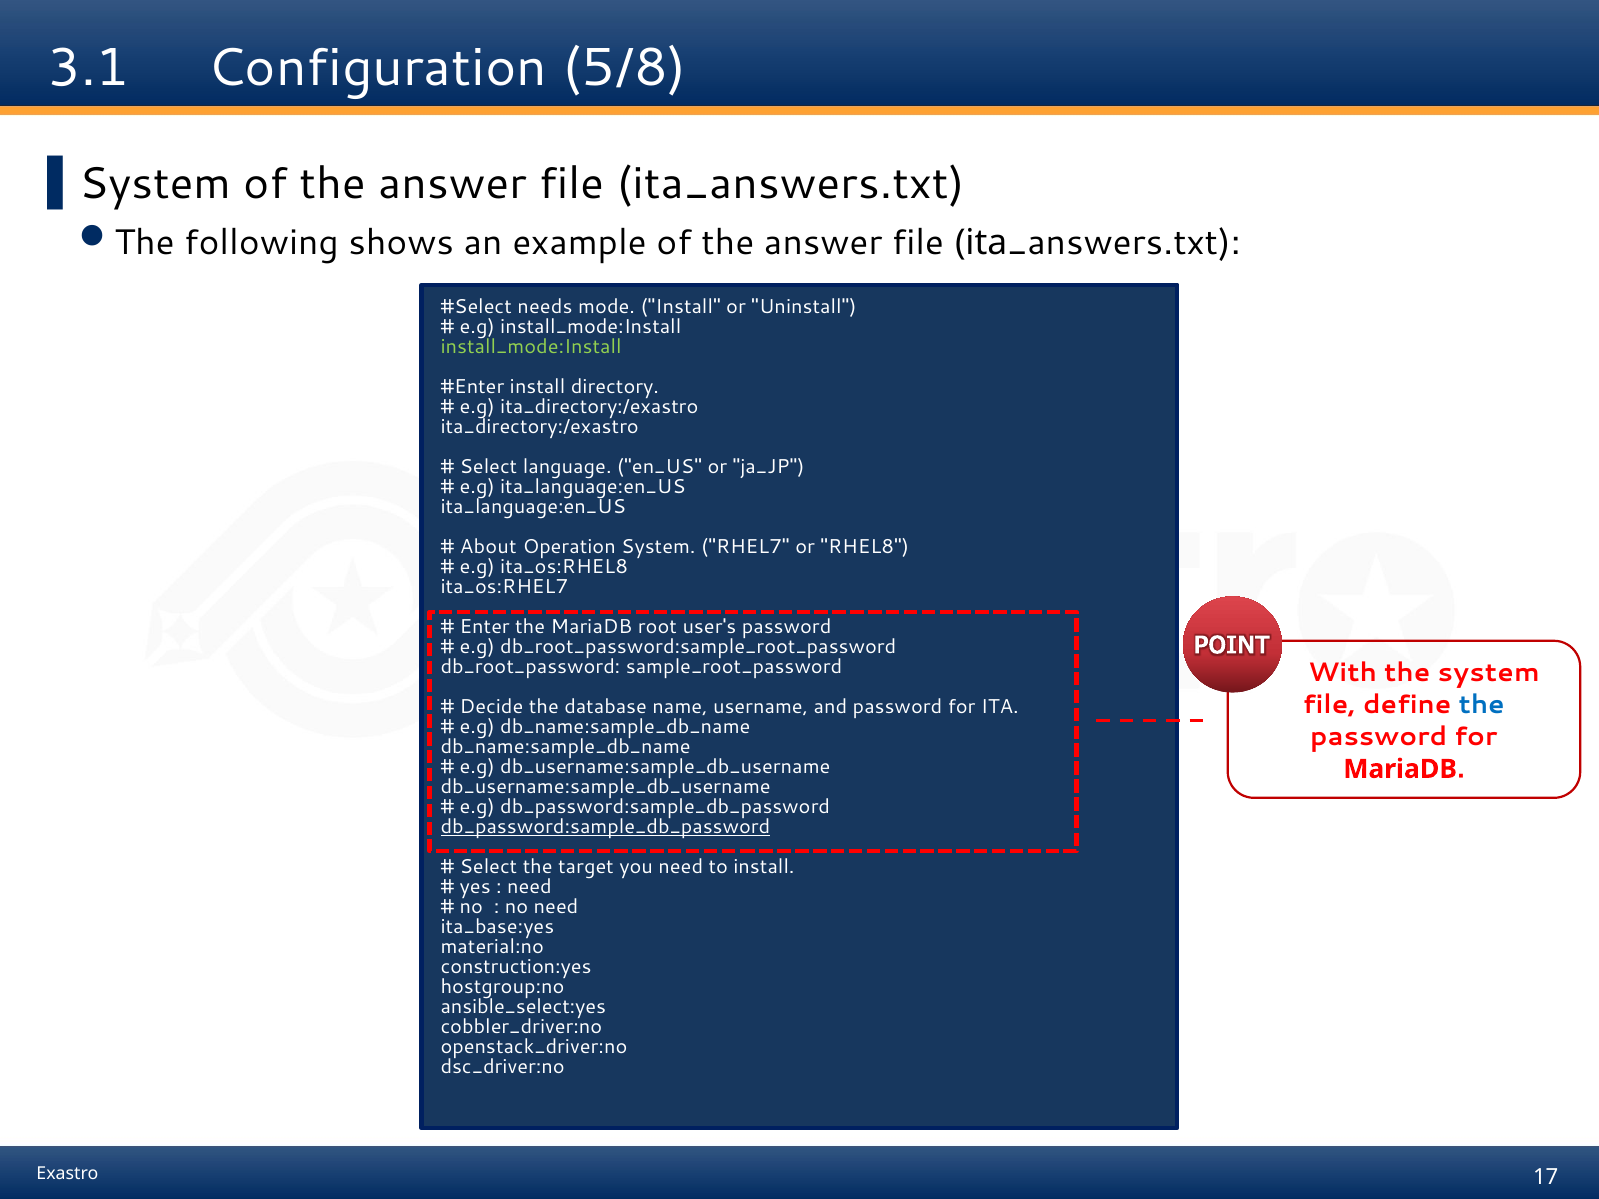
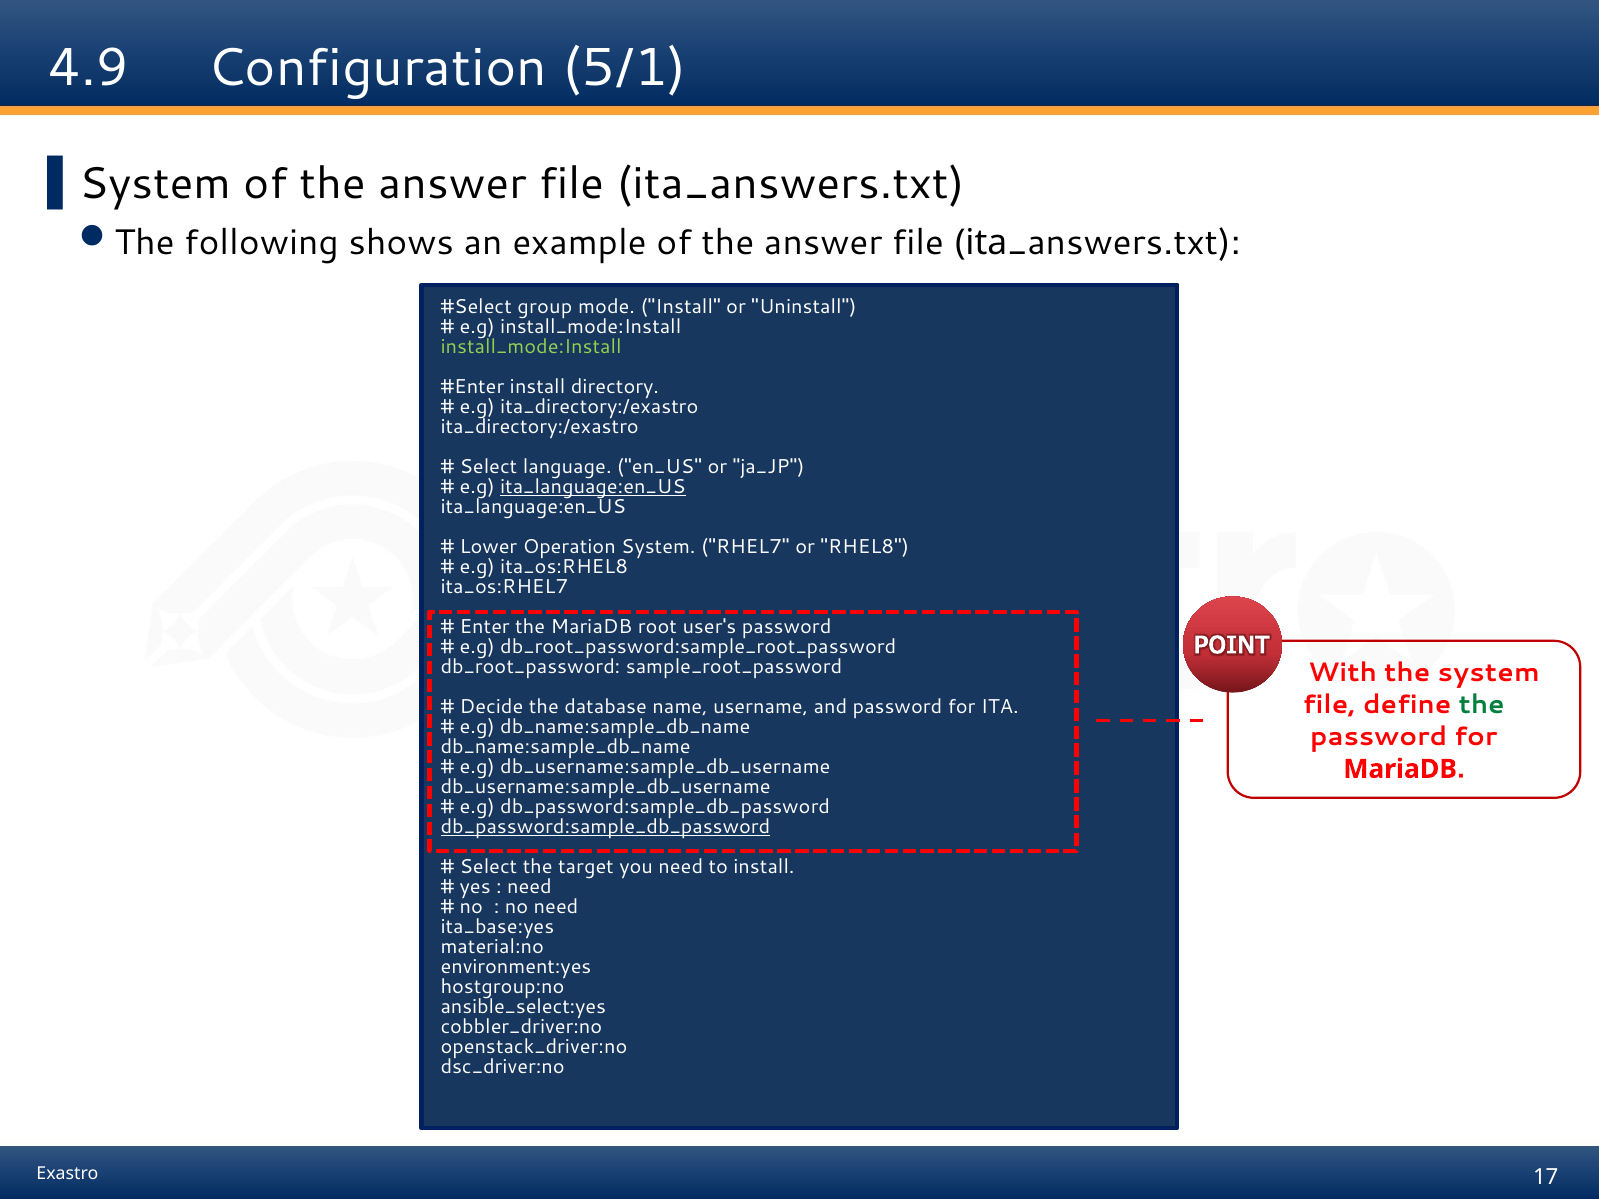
3.1: 3.1 -> 4.9
5/8: 5/8 -> 5/1
needs: needs -> group
ita_language:en_US at (593, 487) underline: none -> present
About: About -> Lower
the at (1482, 705) colour: blue -> green
construction:yes: construction:yes -> environment:yes
